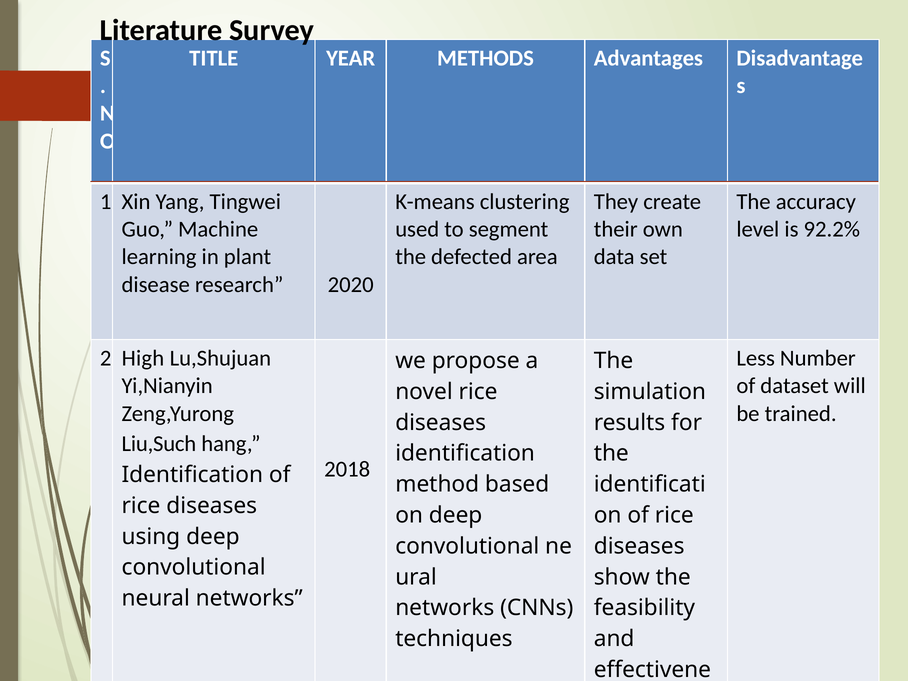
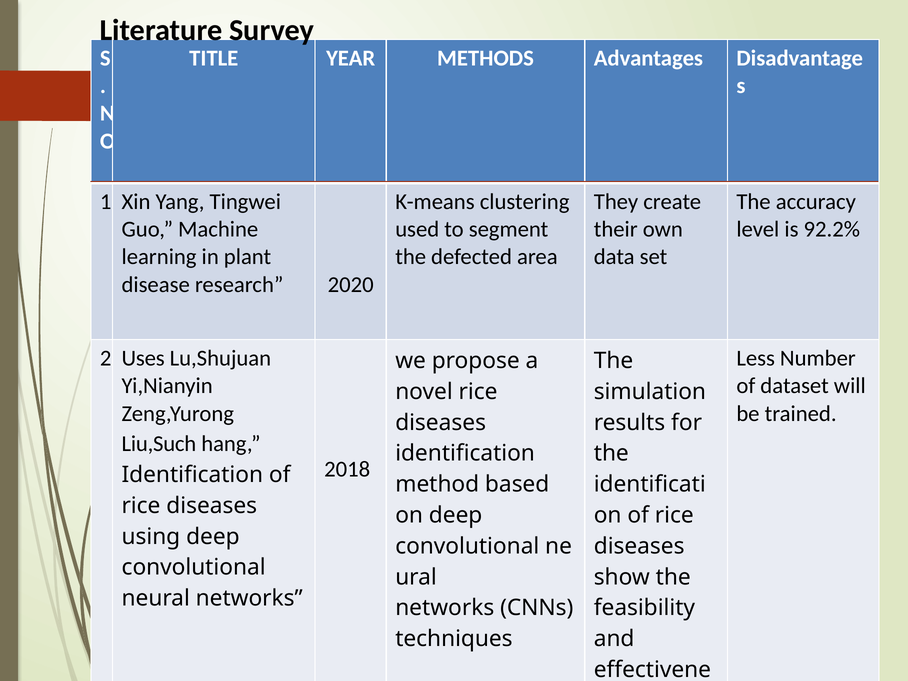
High: High -> Uses
